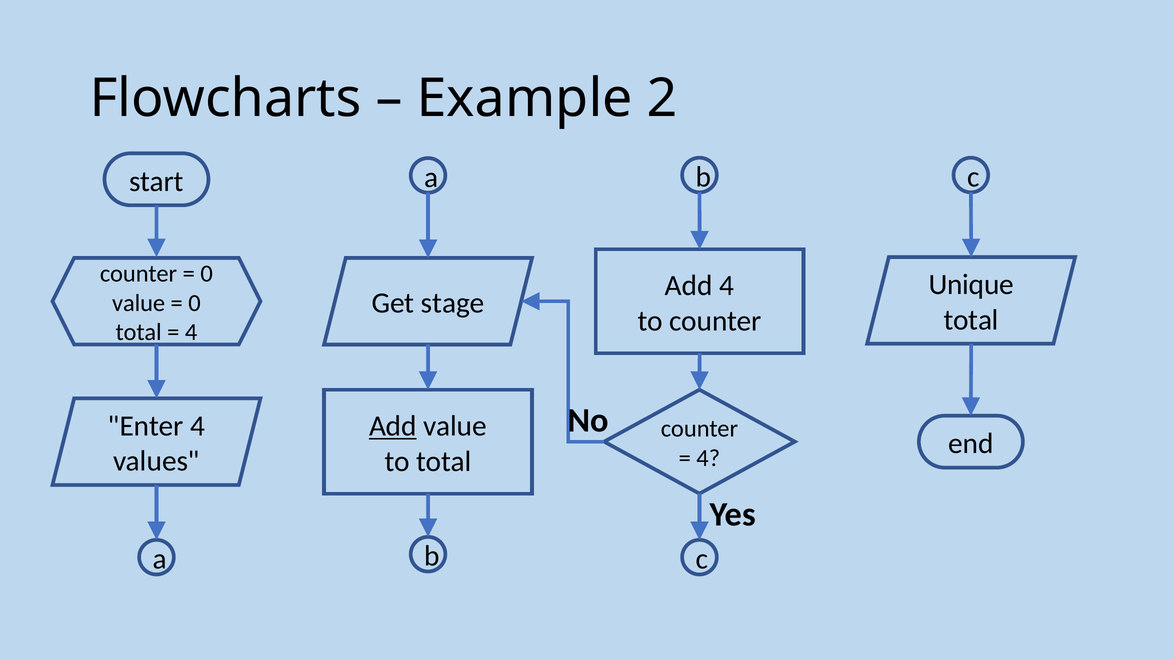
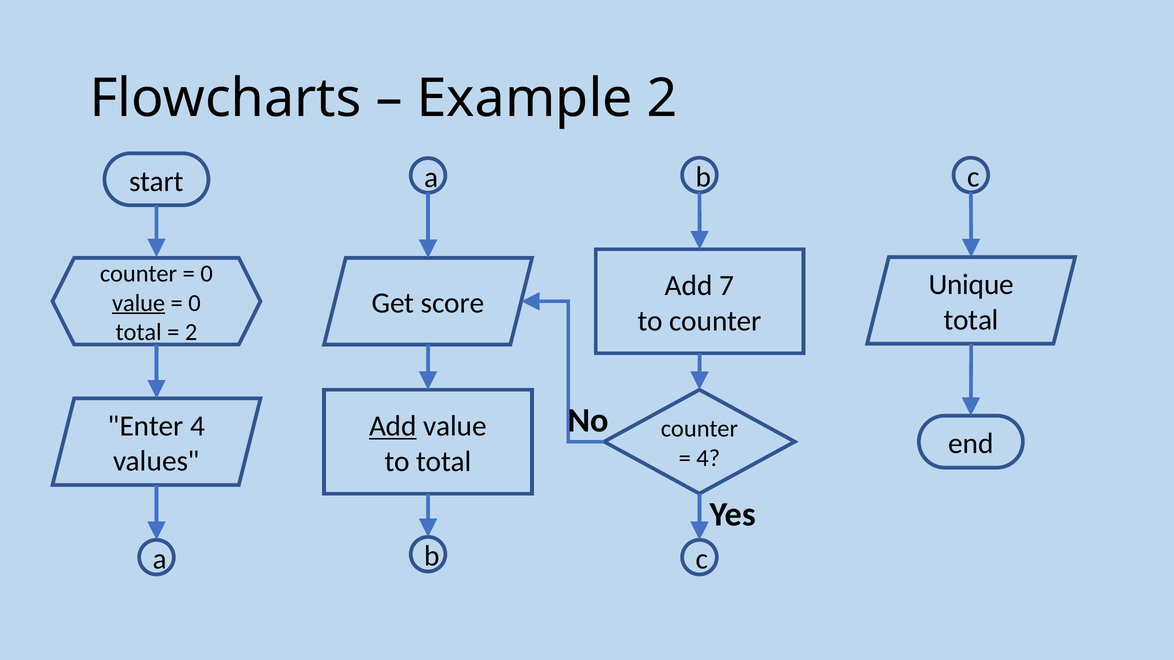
Add 4: 4 -> 7
stage: stage -> score
value at (139, 303) underline: none -> present
4 at (191, 332): 4 -> 2
